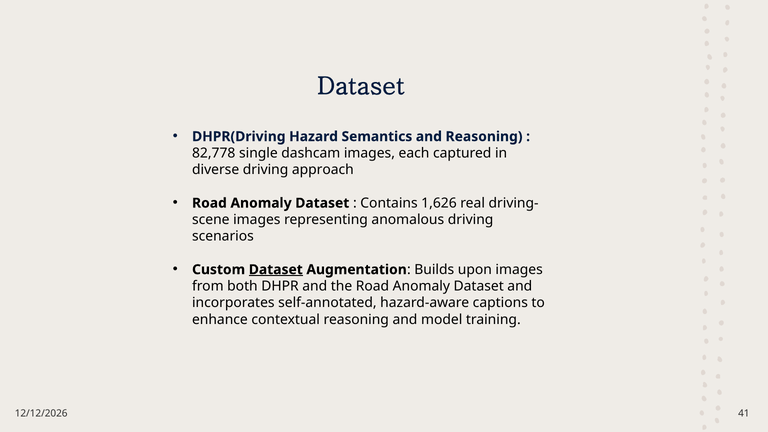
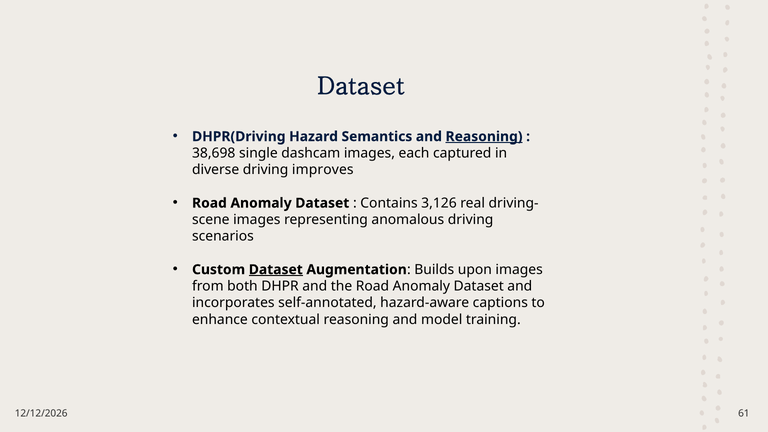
Reasoning at (484, 137) underline: none -> present
82,778: 82,778 -> 38,698
approach: approach -> improves
1,626: 1,626 -> 3,126
41: 41 -> 61
